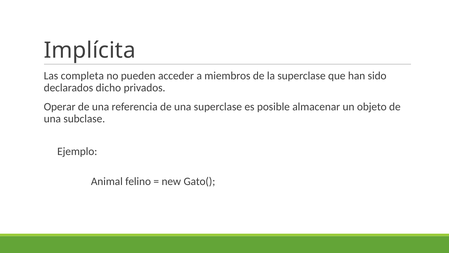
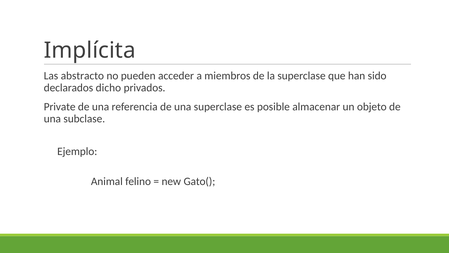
completa: completa -> abstracto
Operar: Operar -> Private
